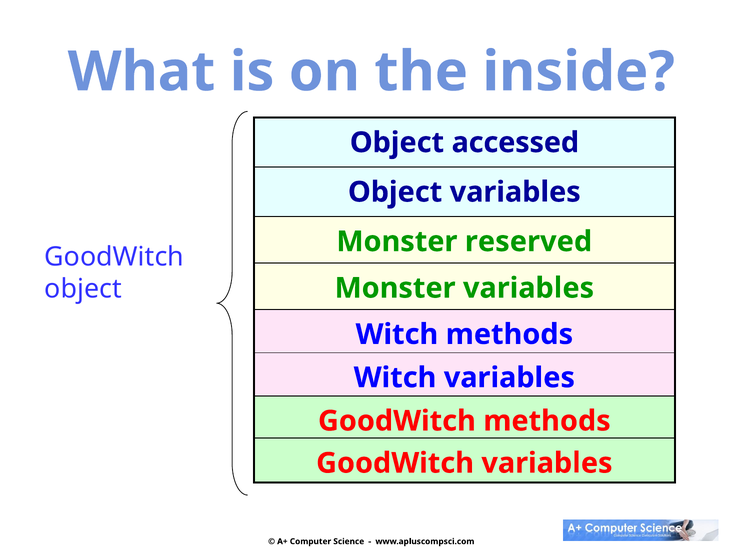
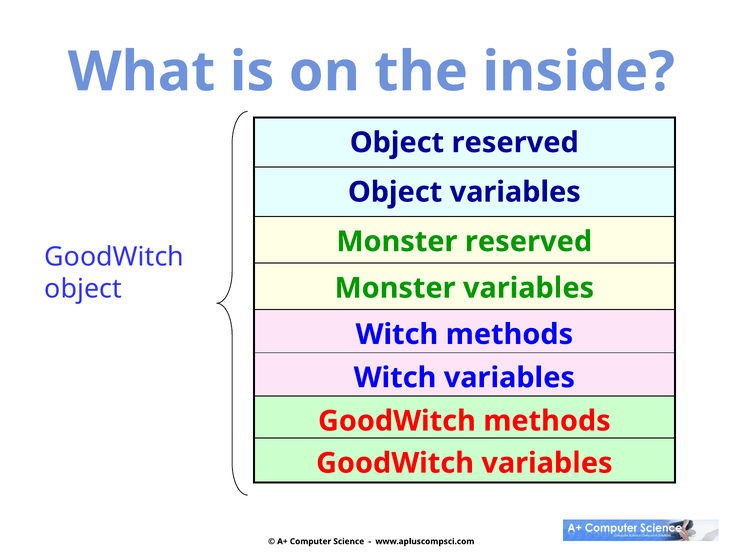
Object accessed: accessed -> reserved
